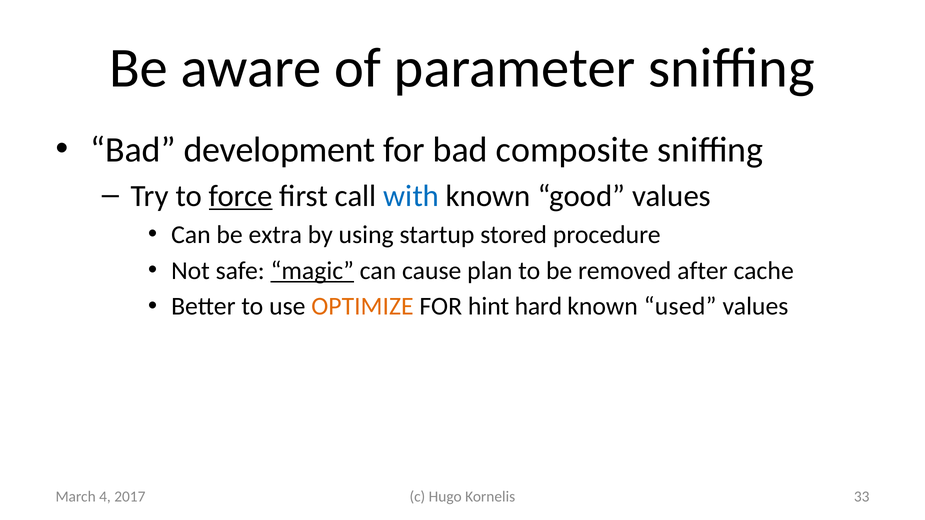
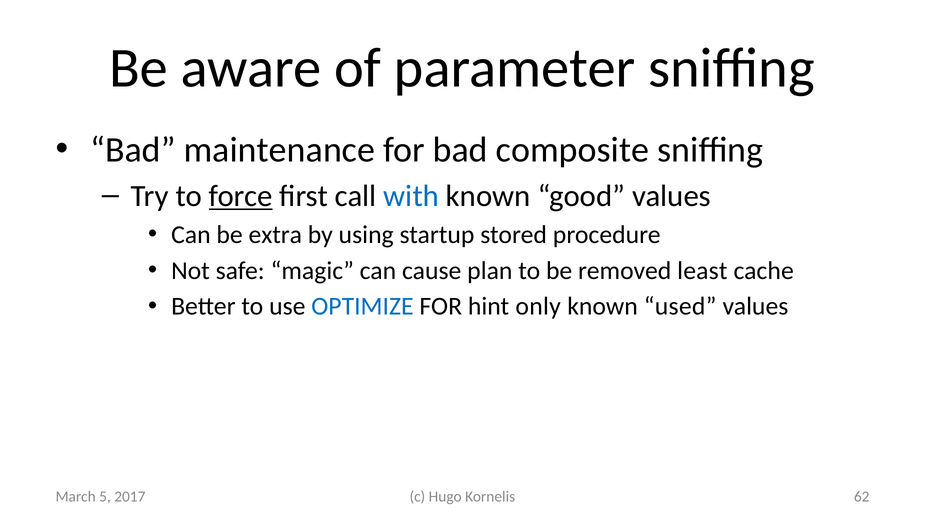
development: development -> maintenance
magic underline: present -> none
after: after -> least
OPTIMIZE colour: orange -> blue
hard: hard -> only
33: 33 -> 62
4: 4 -> 5
